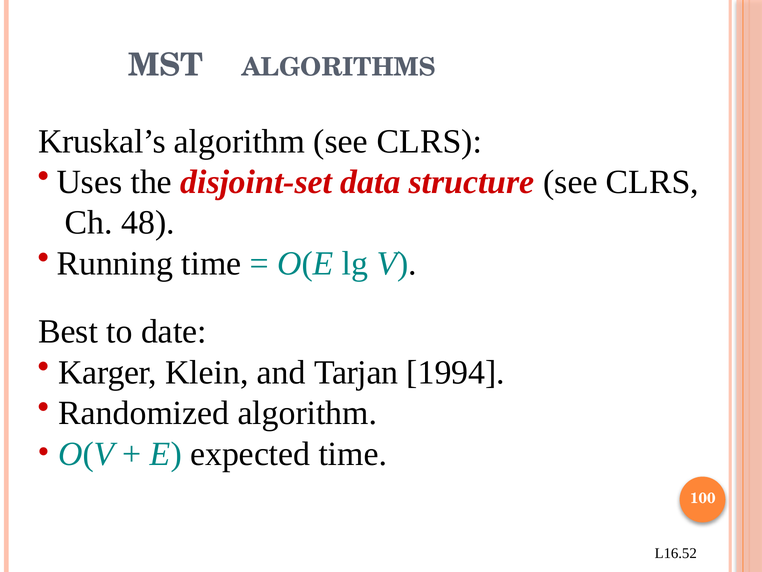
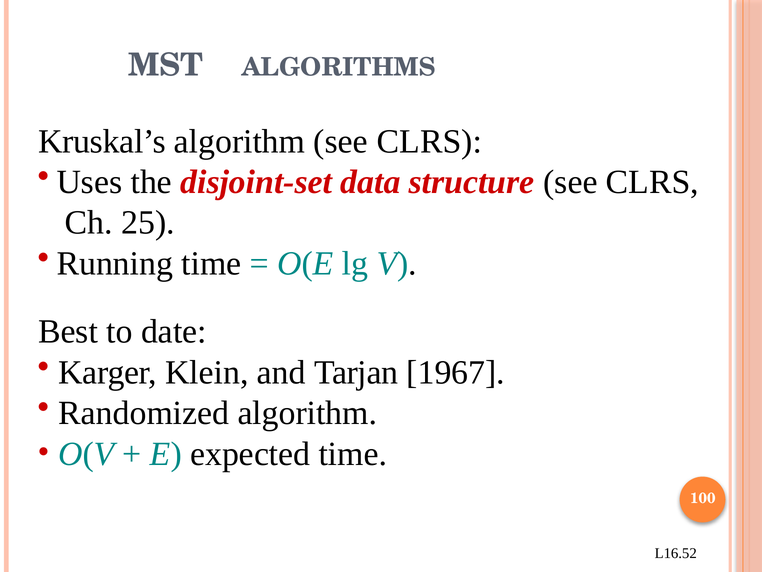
48: 48 -> 25
1994: 1994 -> 1967
